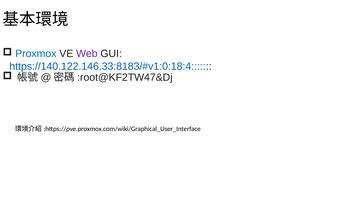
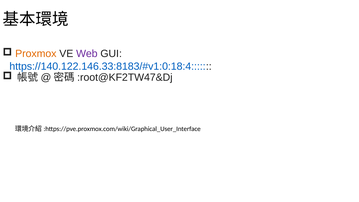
Proxmox colour: blue -> orange
